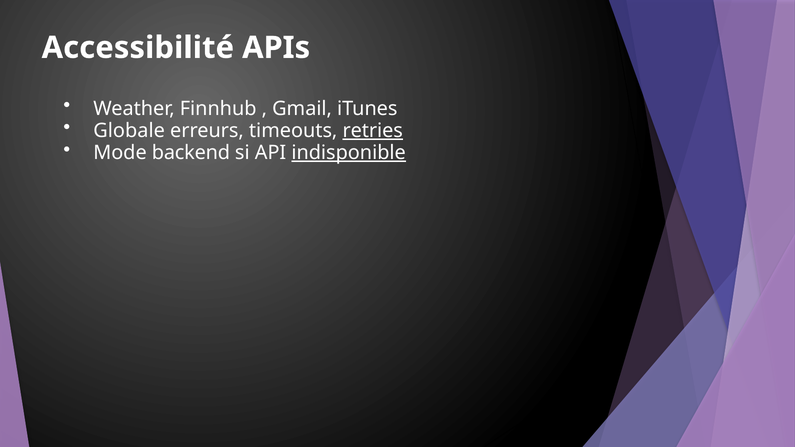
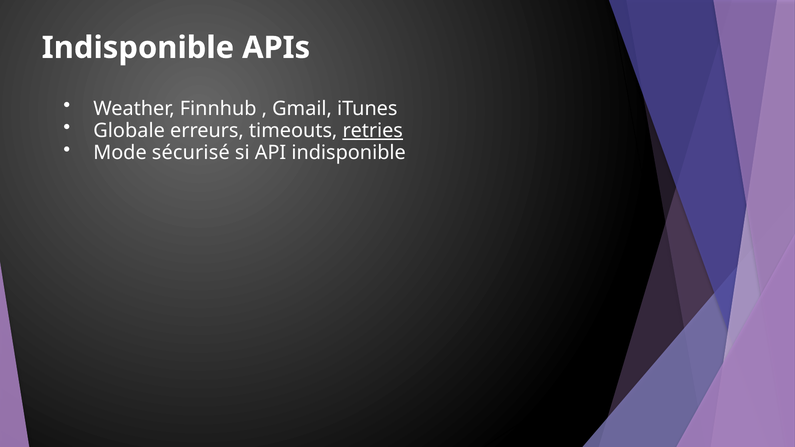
Accessibilité at (138, 48): Accessibilité -> Indisponible
backend: backend -> sécurisé
indisponible at (349, 153) underline: present -> none
